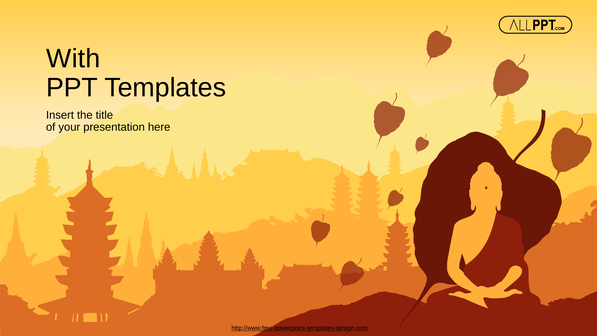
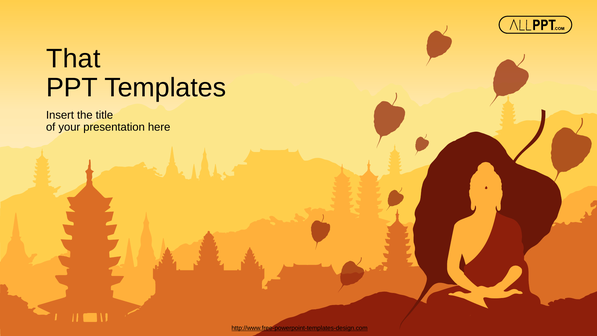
With: With -> That
